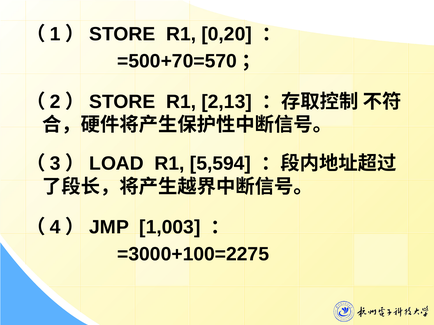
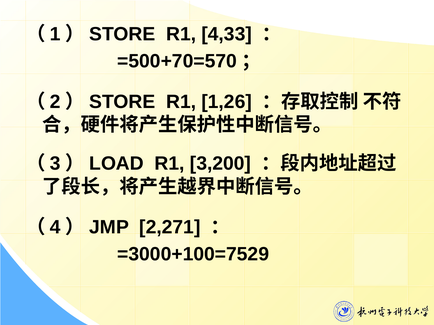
0,20: 0,20 -> 4,33
2,13: 2,13 -> 1,26
5,594: 5,594 -> 3,200
1,003: 1,003 -> 2,271
=3000+100=2275: =3000+100=2275 -> =3000+100=7529
